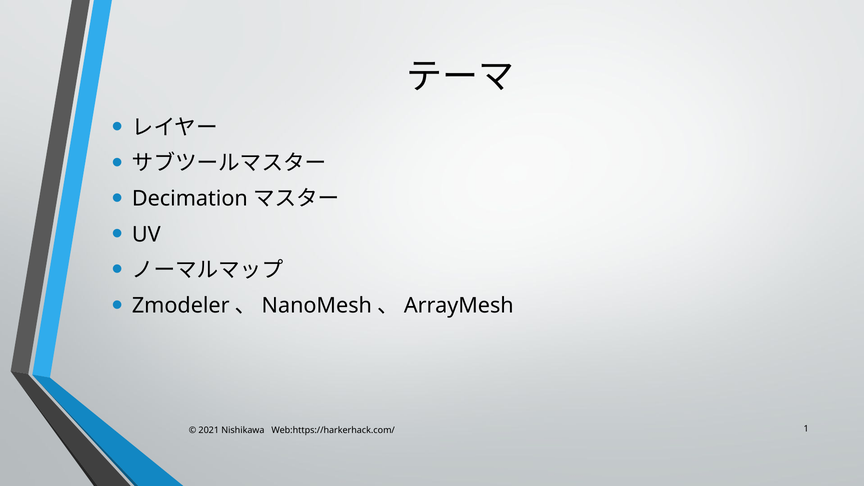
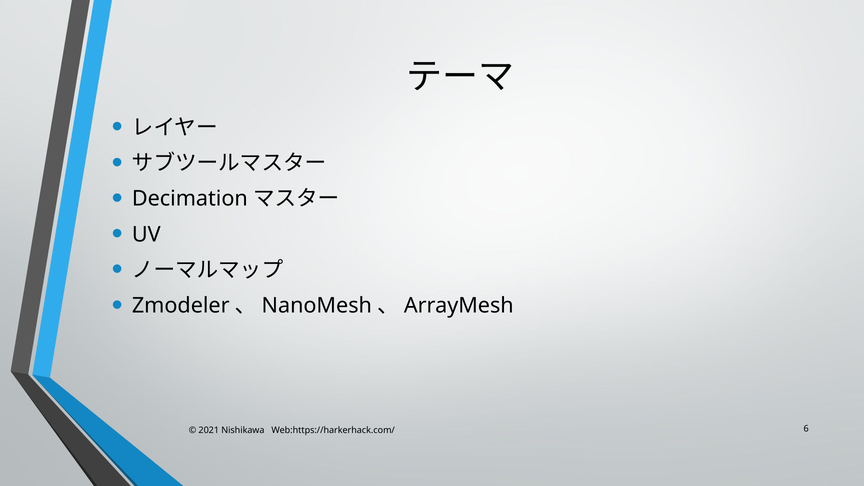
1: 1 -> 6
